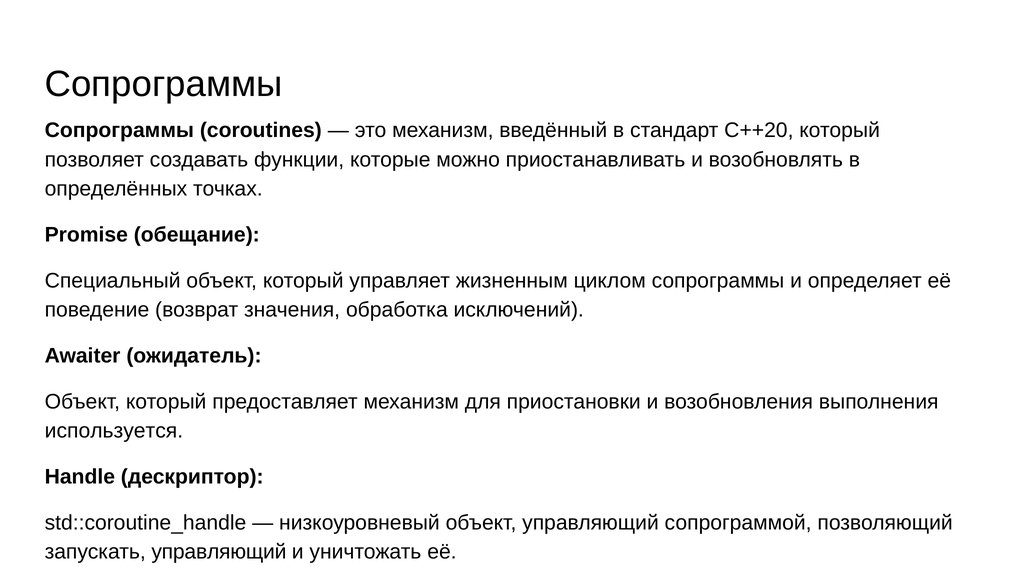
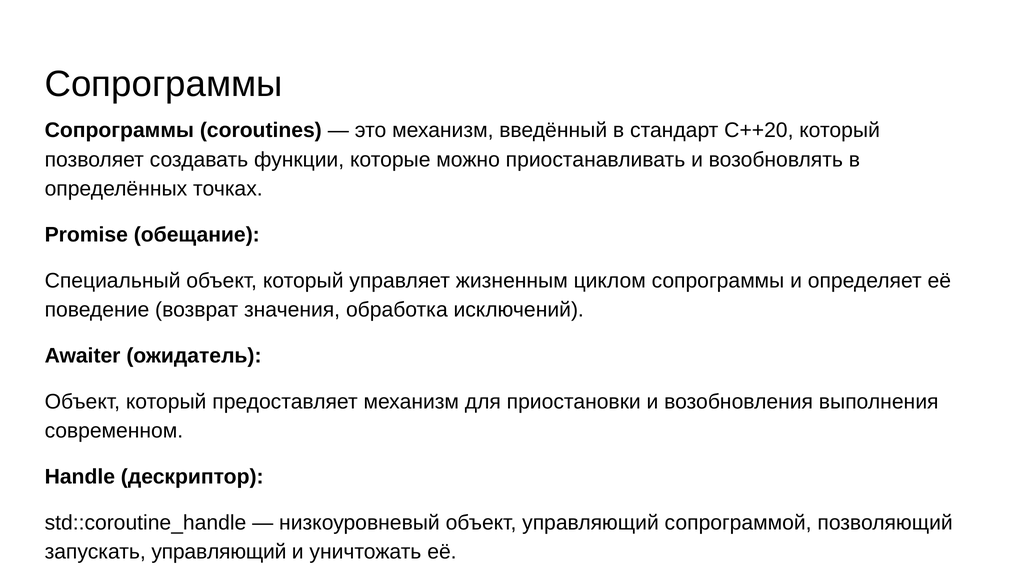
используется: используется -> современном
